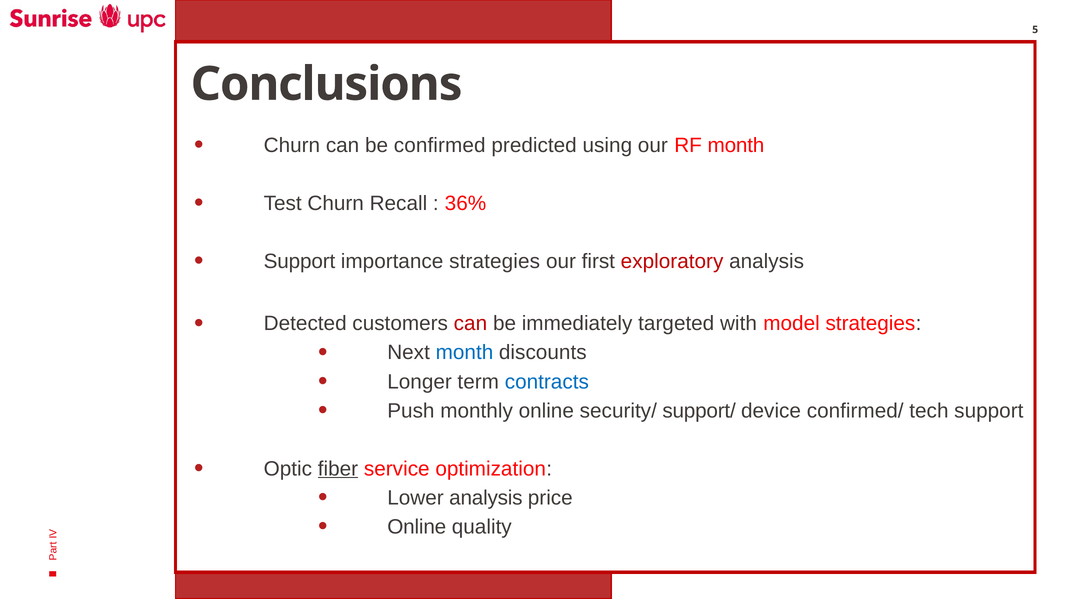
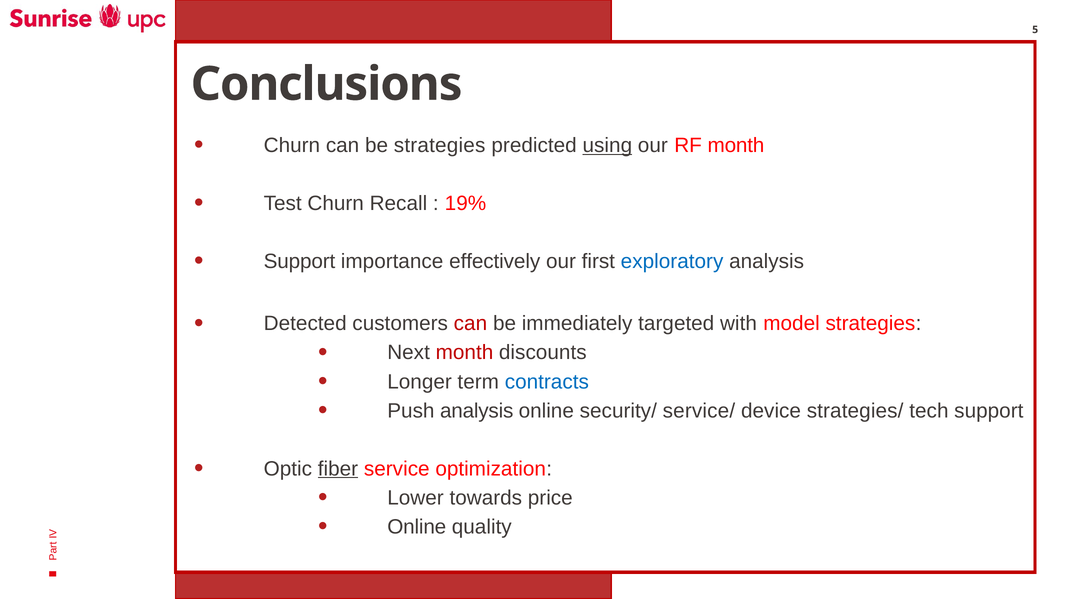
be confirmed: confirmed -> strategies
using underline: none -> present
36%: 36% -> 19%
importance strategies: strategies -> effectively
exploratory colour: red -> blue
month at (464, 353) colour: blue -> red
Push monthly: monthly -> analysis
support/: support/ -> service/
confirmed/: confirmed/ -> strategies/
Lower analysis: analysis -> towards
